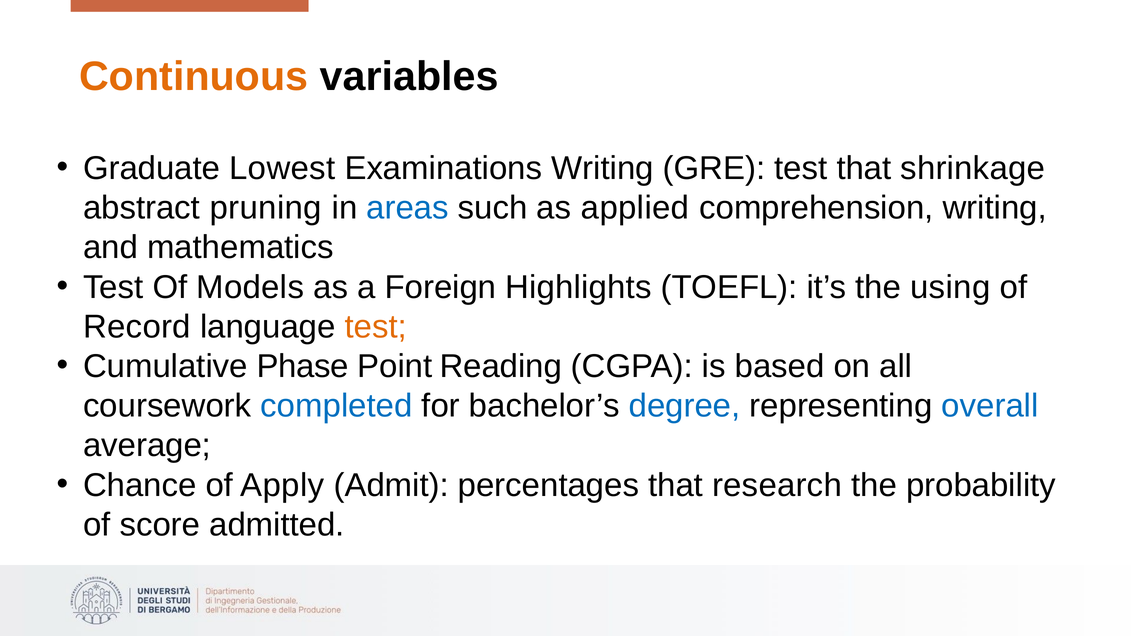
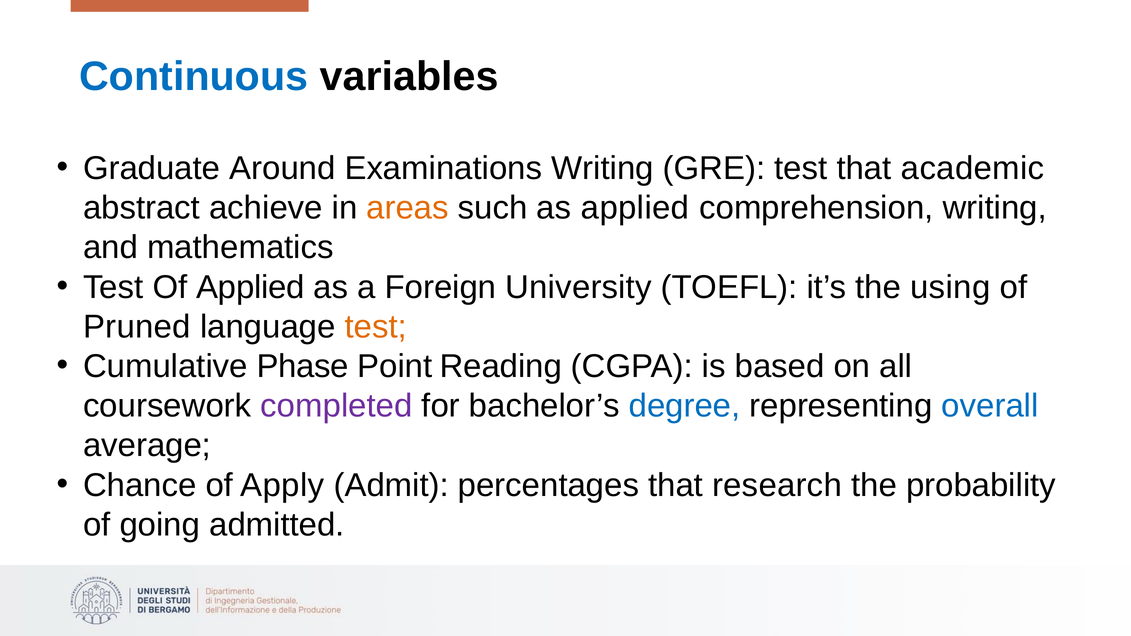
Continuous colour: orange -> blue
Lowest: Lowest -> Around
shrinkage: shrinkage -> academic
pruning: pruning -> achieve
areas colour: blue -> orange
Of Models: Models -> Applied
Highlights: Highlights -> University
Record: Record -> Pruned
completed colour: blue -> purple
score: score -> going
